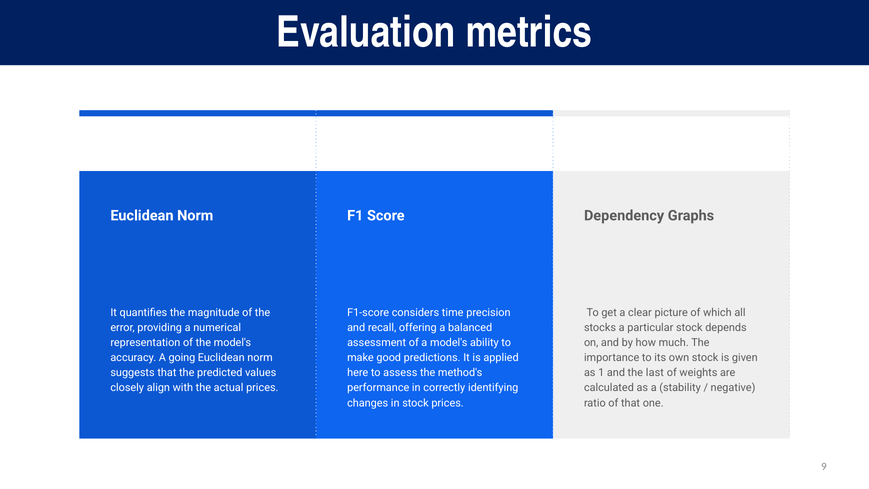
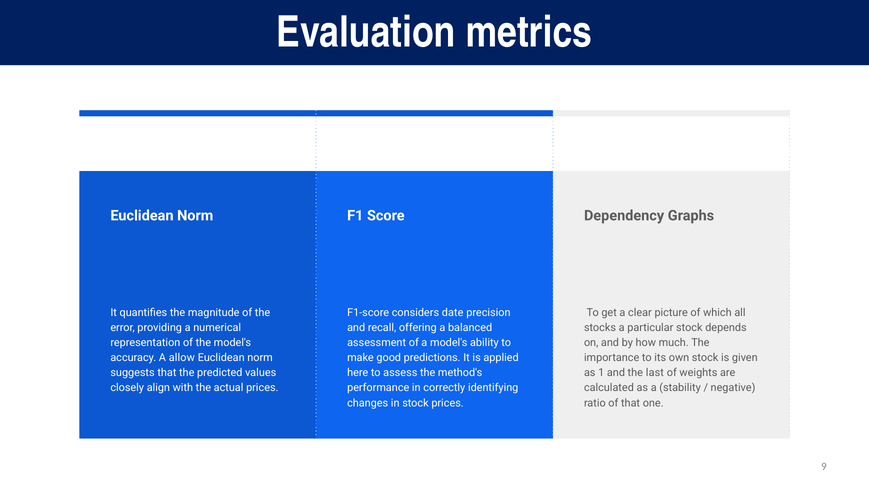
time: time -> date
going: going -> allow
